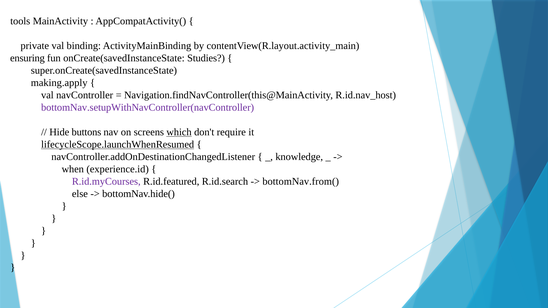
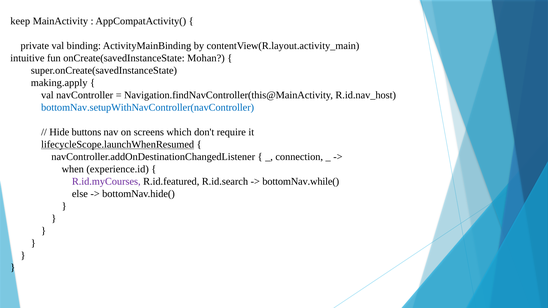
tools: tools -> keep
ensuring: ensuring -> intuitive
Studies: Studies -> Mohan
bottomNav.setupWithNavController(navController colour: purple -> blue
which underline: present -> none
knowledge: knowledge -> connection
bottomNav.from(: bottomNav.from( -> bottomNav.while(
